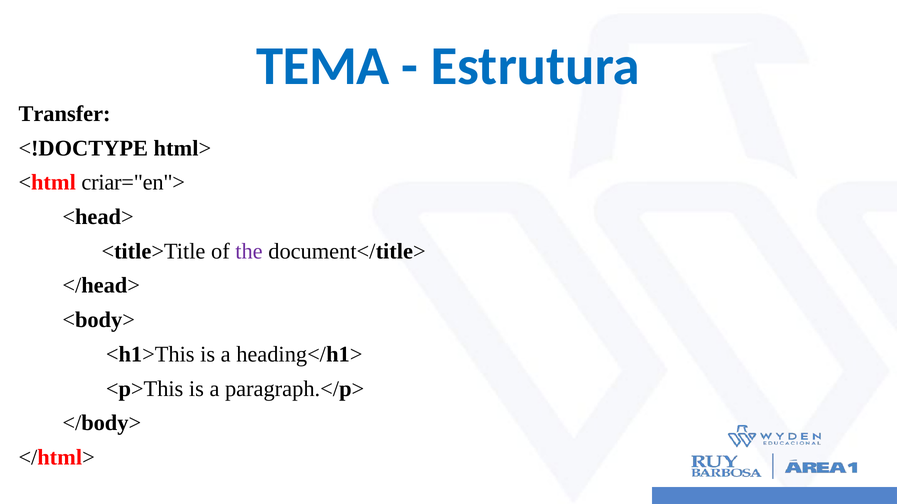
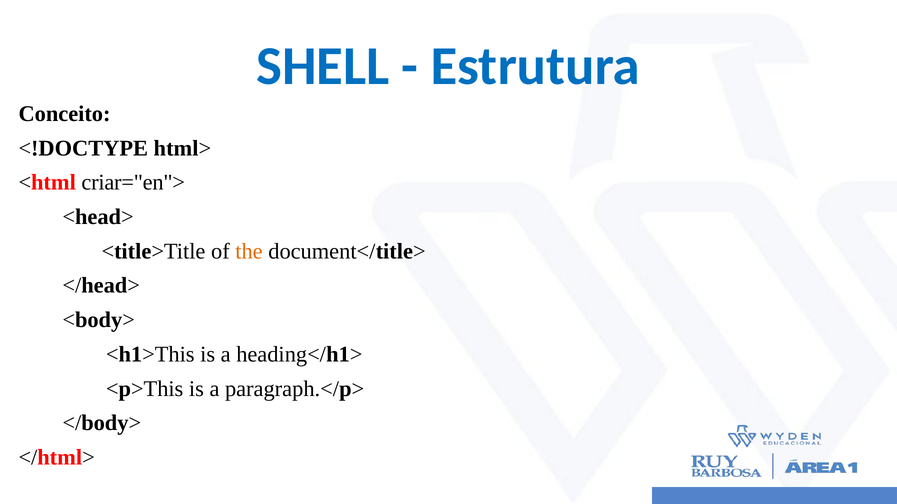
TEMA: TEMA -> SHELL
Transfer: Transfer -> Conceito
the colour: purple -> orange
